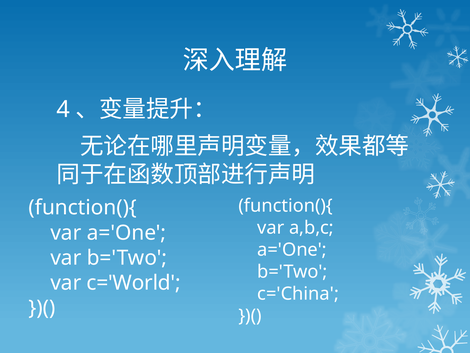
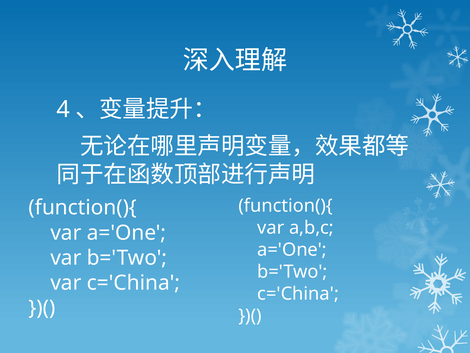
var c='World: c='World -> c='China
